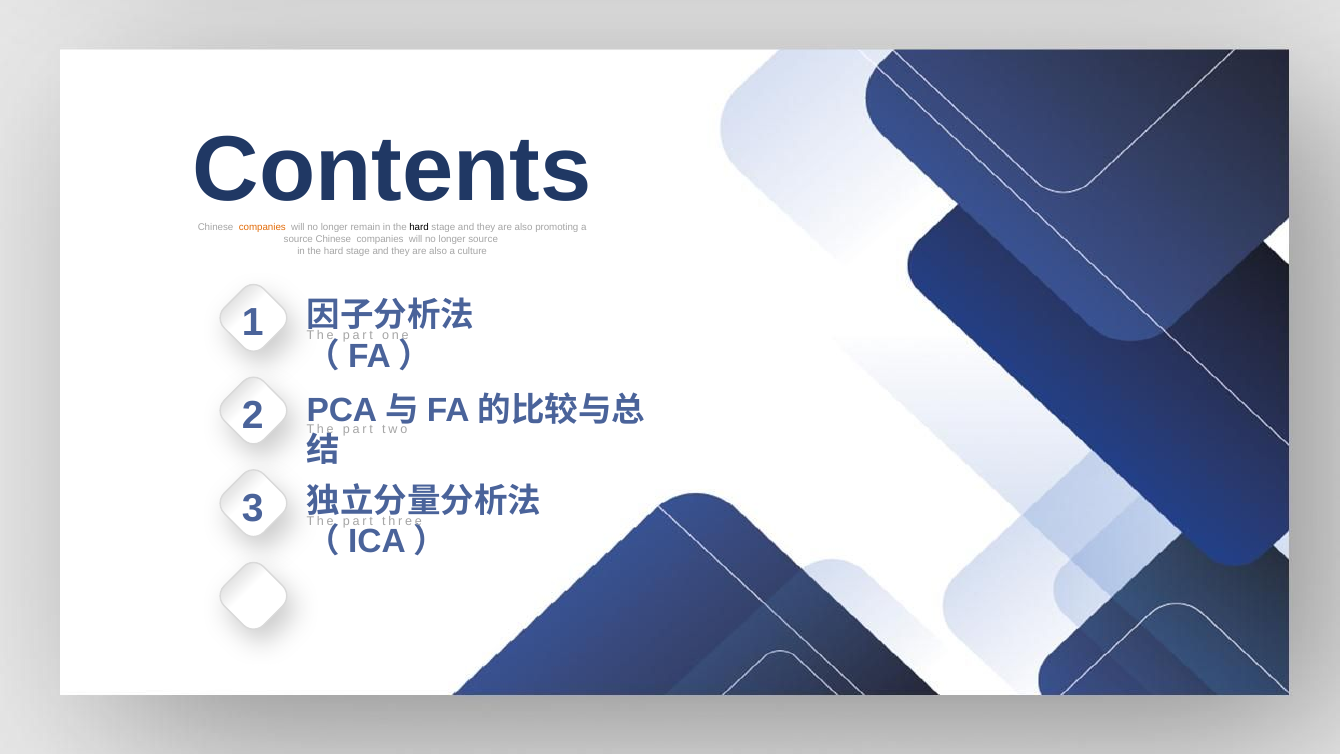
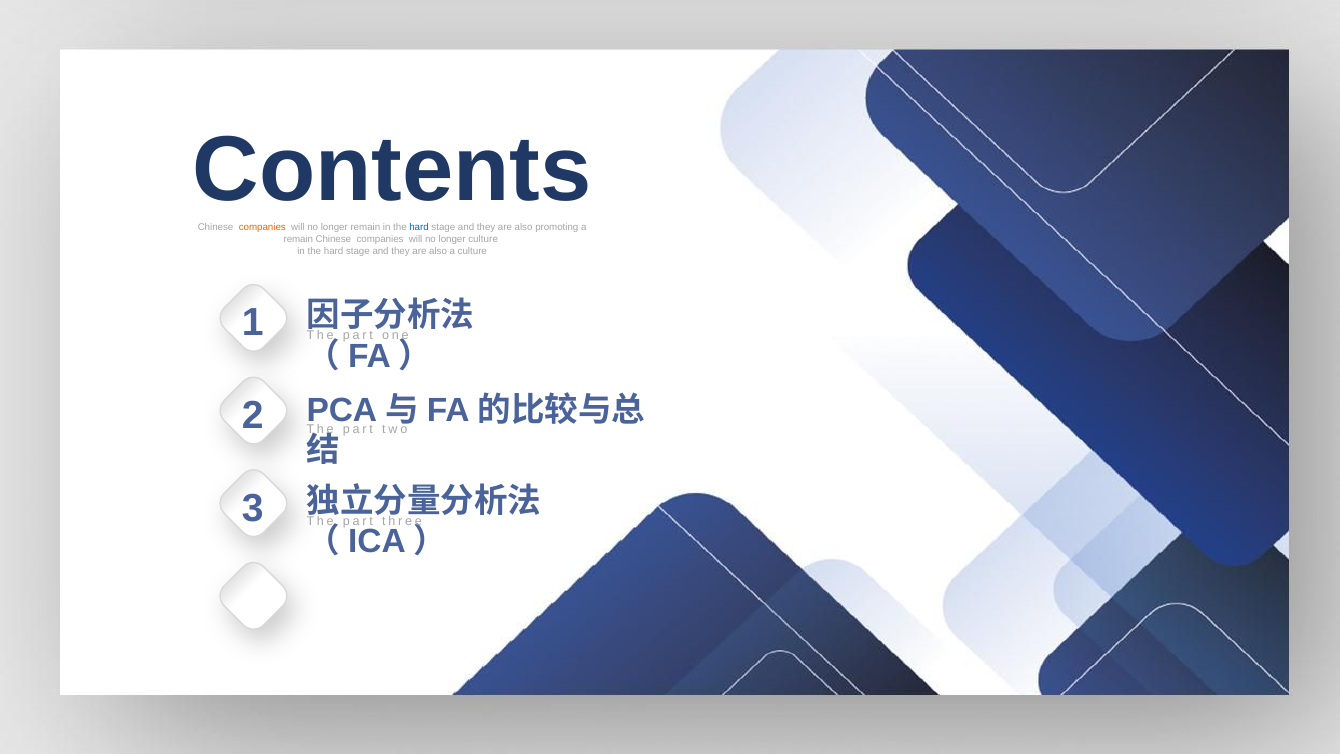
hard at (419, 227) colour: black -> blue
source at (298, 239): source -> remain
longer source: source -> culture
